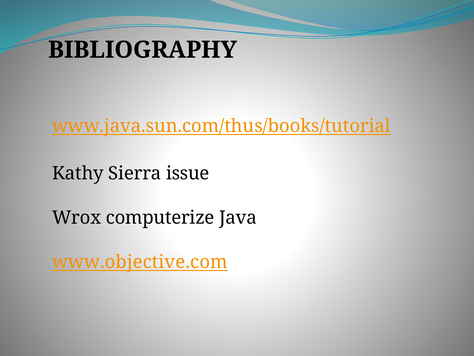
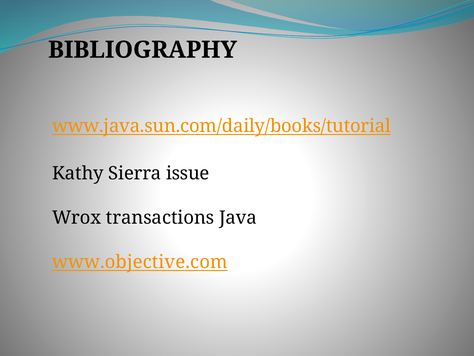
www.java.sun.com/thus/books/tutorial: www.java.sun.com/thus/books/tutorial -> www.java.sun.com/daily/books/tutorial
computerize: computerize -> transactions
